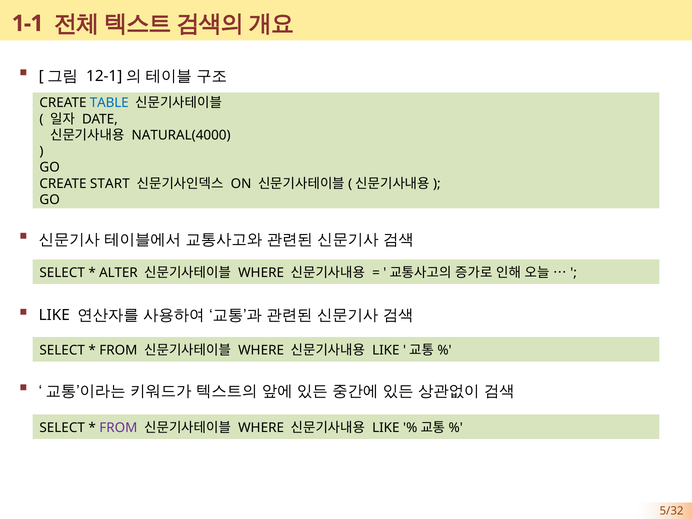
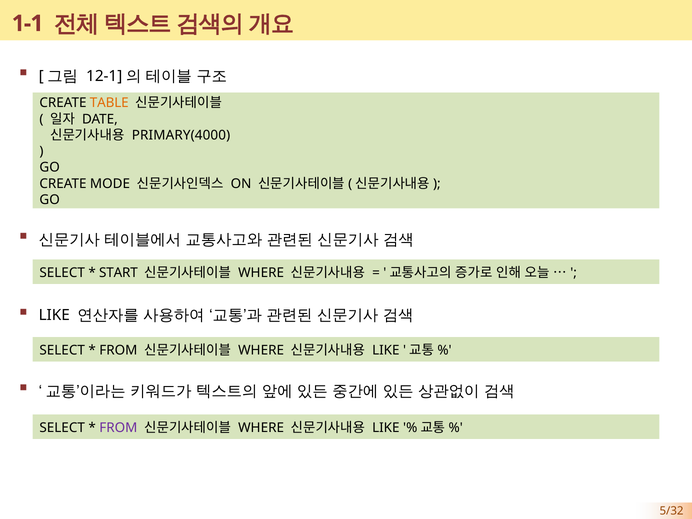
TABLE colour: blue -> orange
NATURAL(4000: NATURAL(4000 -> PRIMARY(4000
START: START -> MODE
ALTER: ALTER -> START
